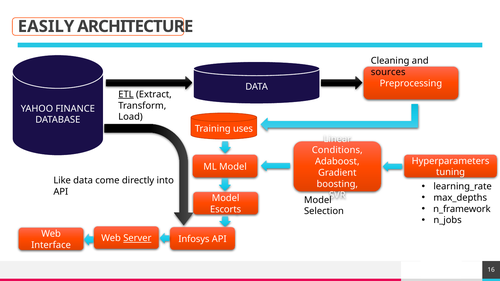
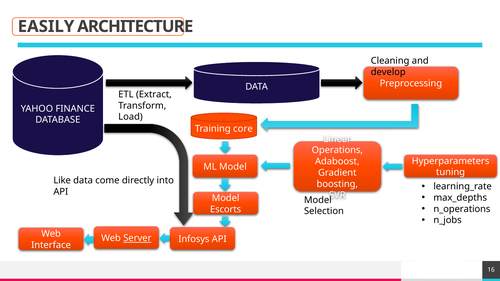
sources: sources -> develop
ETL underline: present -> none
uses: uses -> core
Conditions: Conditions -> Operations
n_framework: n_framework -> n_operations
